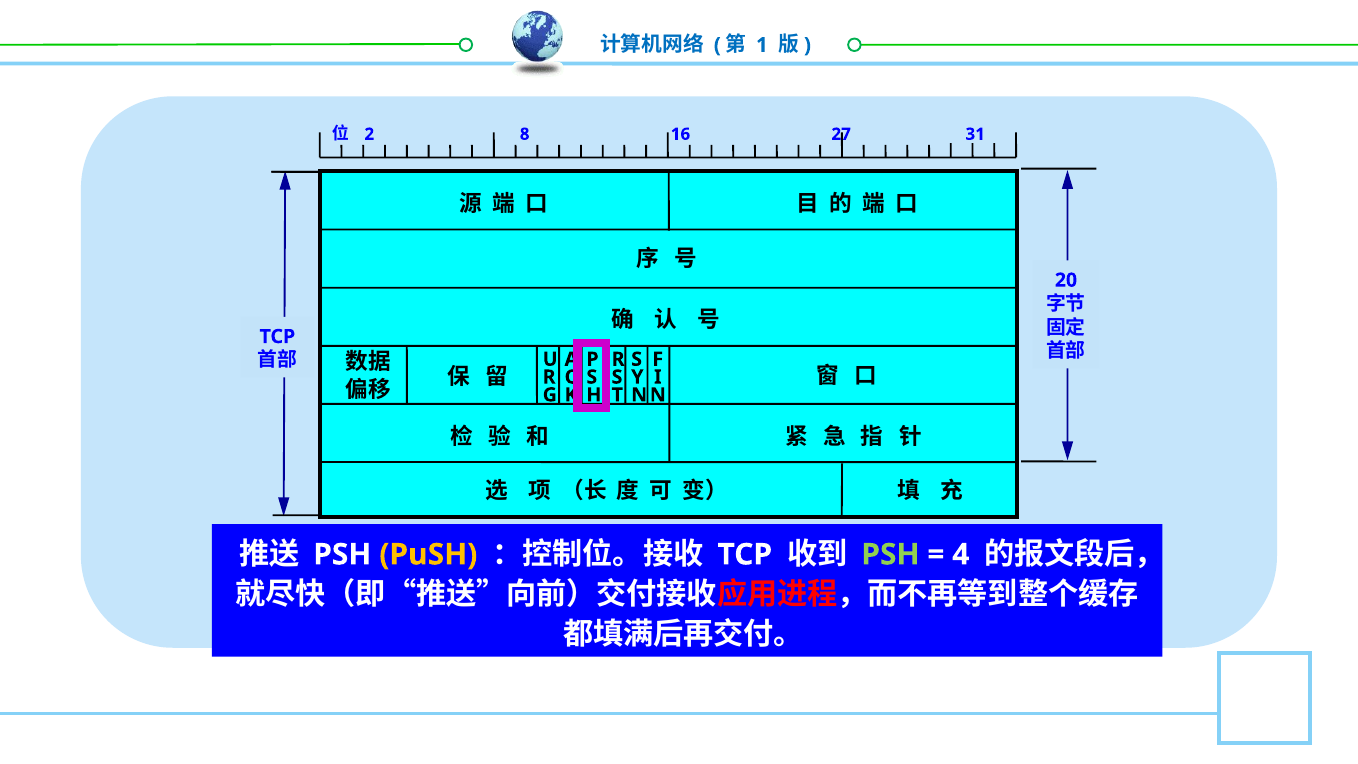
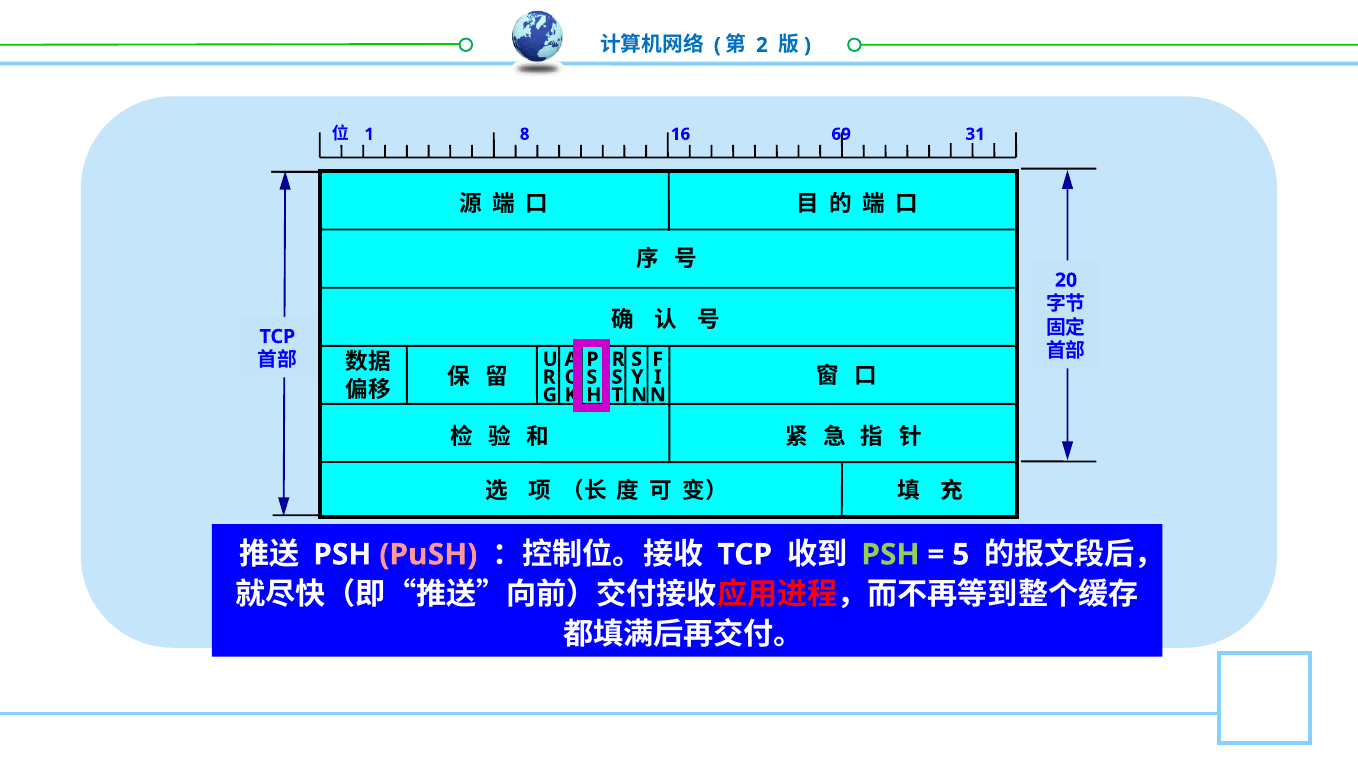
1: 1 -> 2
2: 2 -> 1
27: 27 -> 69
PuSH colour: yellow -> pink
4: 4 -> 5
